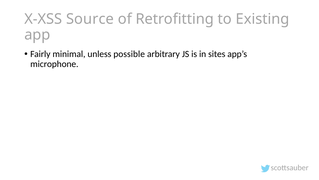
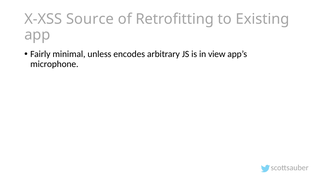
possible: possible -> encodes
sites: sites -> view
